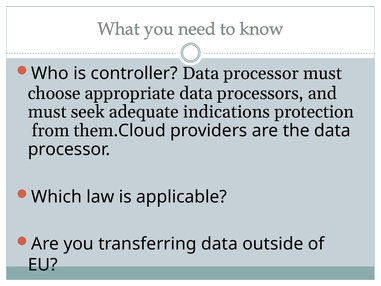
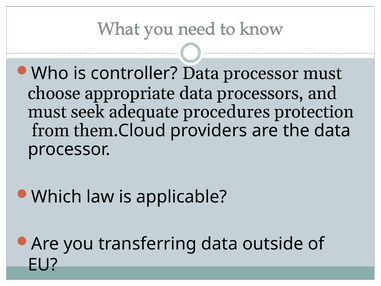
indications: indications -> procedures
